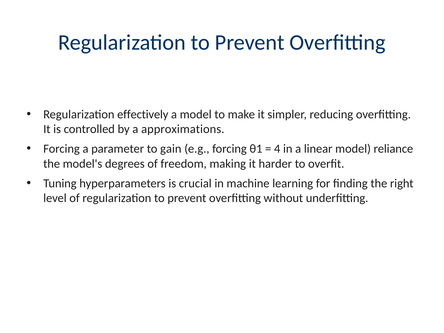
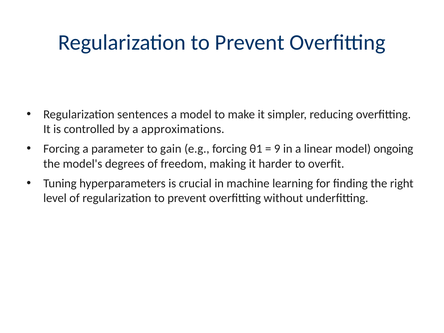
effectively: effectively -> sentences
4: 4 -> 9
reliance: reliance -> ongoing
